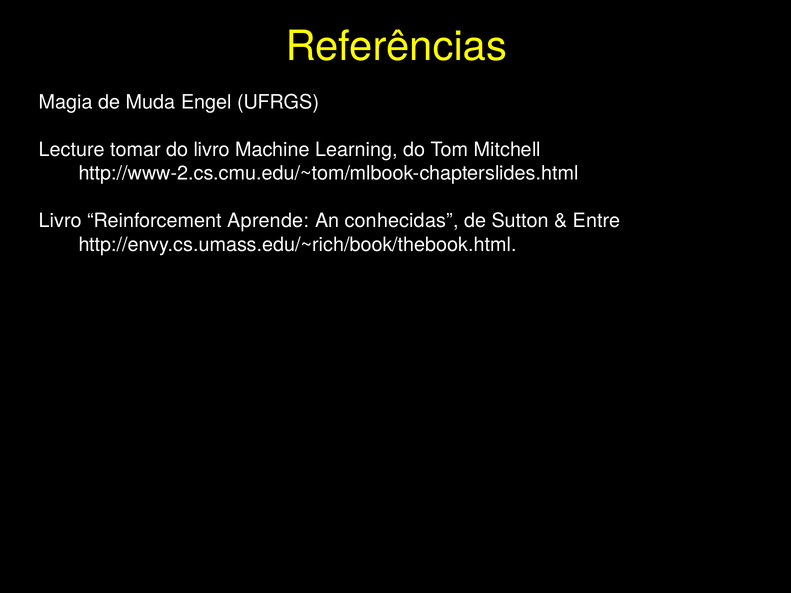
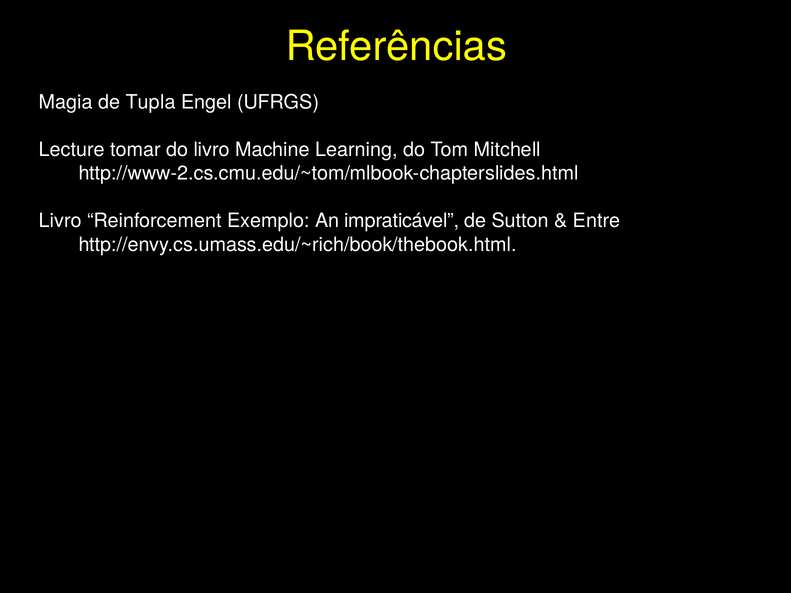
Muda: Muda -> Tupla
Aprende: Aprende -> Exemplo
conhecidas: conhecidas -> impraticável
